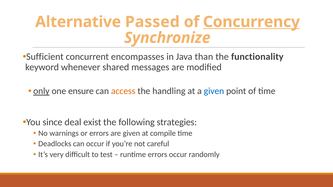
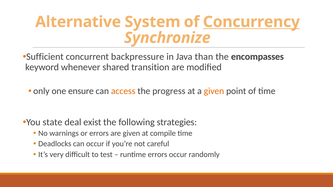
Passed: Passed -> System
encompasses: encompasses -> backpressure
functionality: functionality -> encompasses
messages: messages -> transition
only underline: present -> none
handling: handling -> progress
given at (214, 91) colour: blue -> orange
since: since -> state
